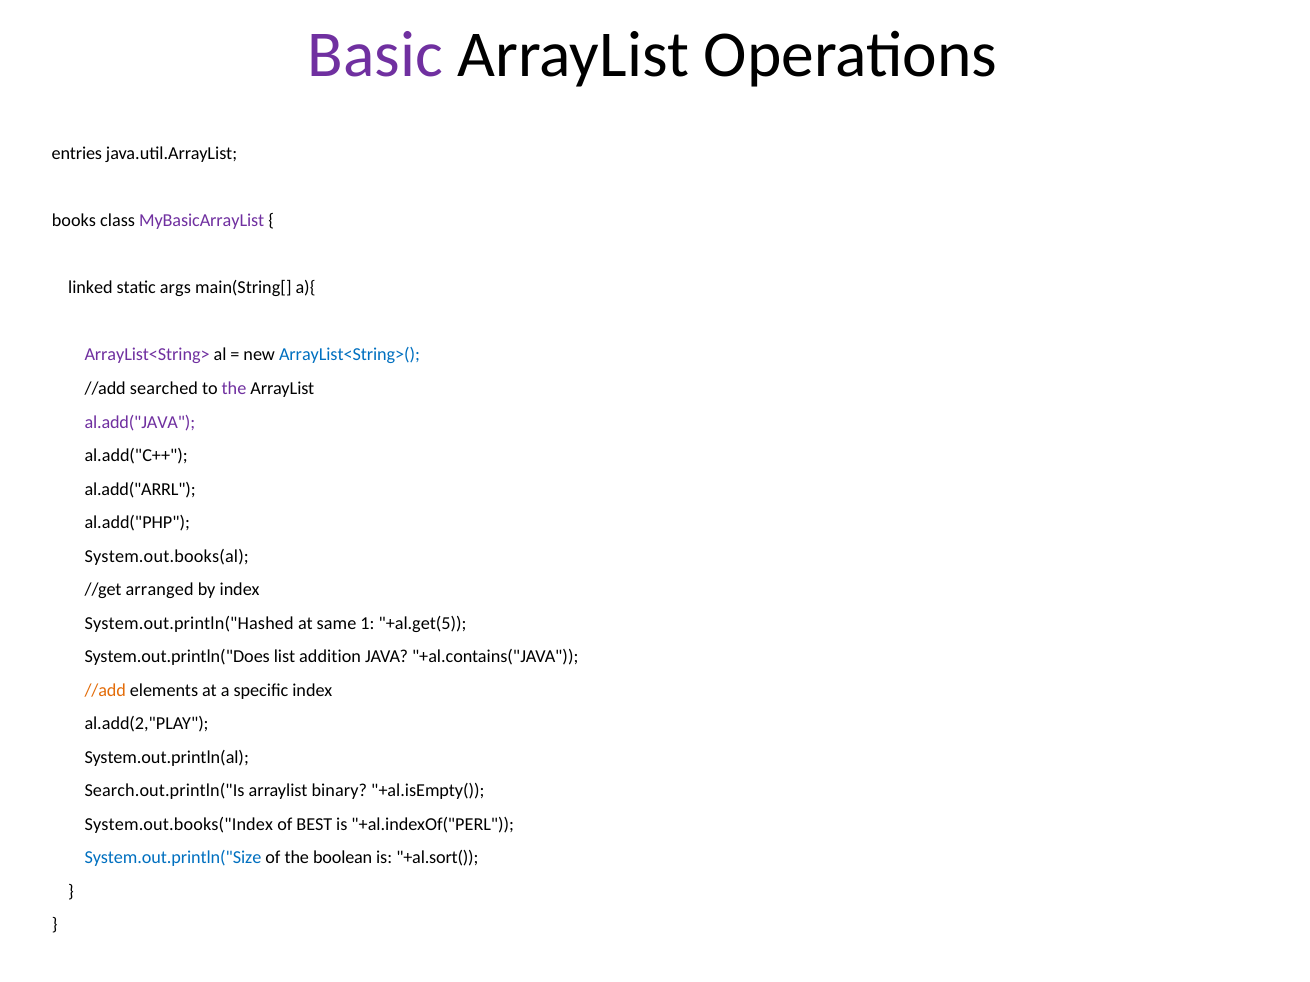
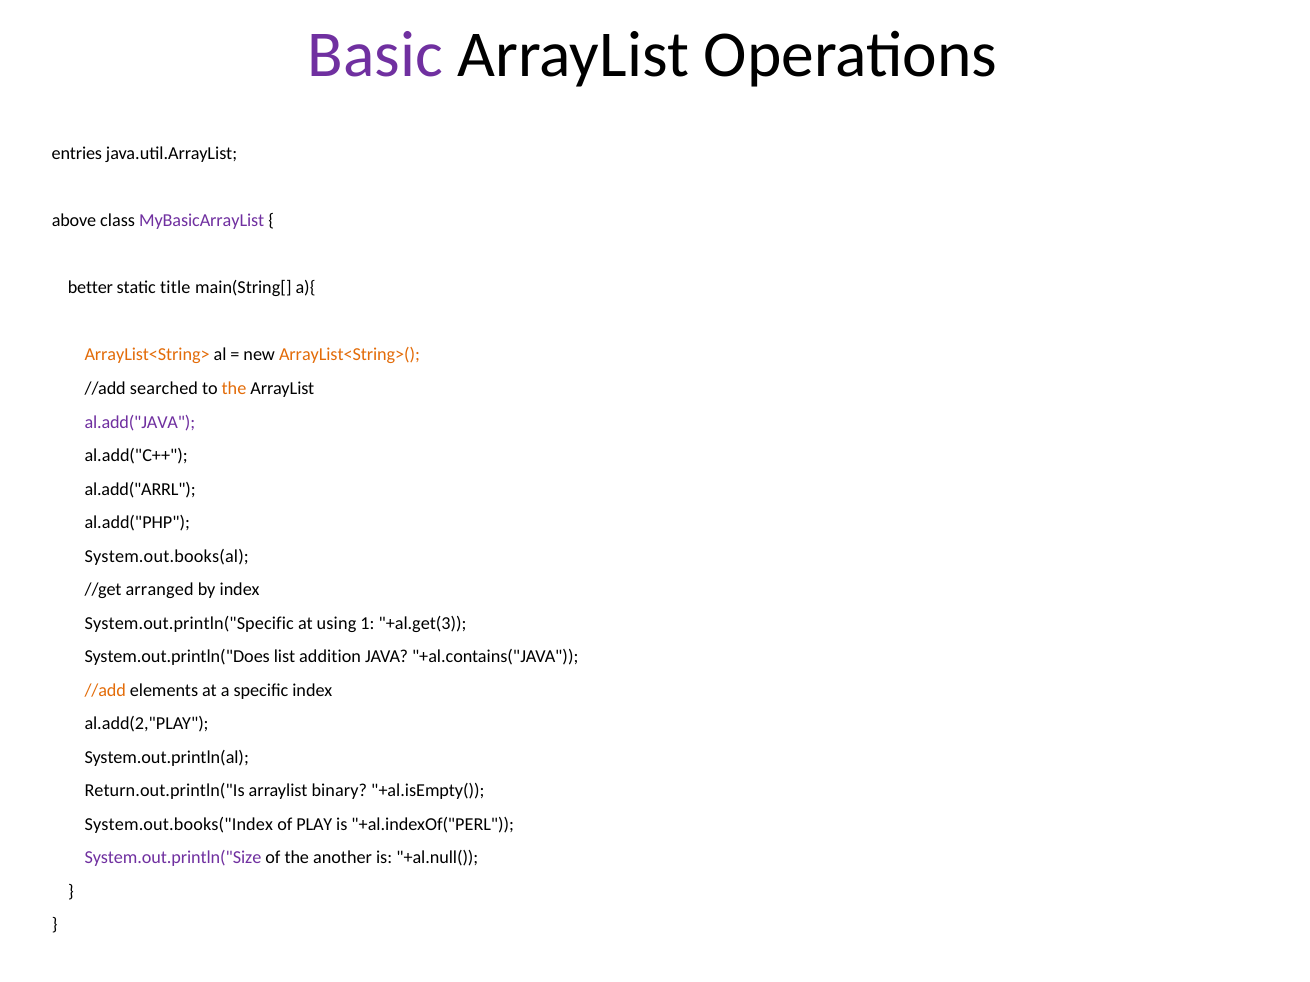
books: books -> above
linked: linked -> better
args: args -> title
ArrayList<String> colour: purple -> orange
ArrayList<String>( colour: blue -> orange
the at (234, 389) colour: purple -> orange
System.out.println("Hashed: System.out.println("Hashed -> System.out.println("Specific
same: same -> using
+al.get(5: +al.get(5 -> +al.get(3
Search.out.println("Is: Search.out.println("Is -> Return.out.println("Is
BEST: BEST -> PLAY
System.out.println("Size colour: blue -> purple
boolean: boolean -> another
+al.sort(: +al.sort( -> +al.null(
